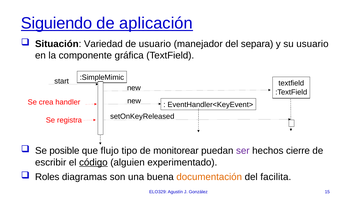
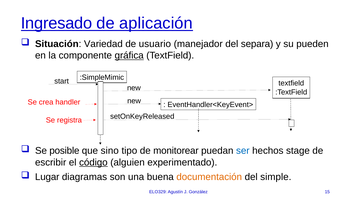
Siguiendo: Siguiendo -> Ingresado
su usuario: usuario -> pueden
gráfica underline: none -> present
flujo: flujo -> sino
ser colour: purple -> blue
cierre: cierre -> stage
Roles: Roles -> Lugar
facilita: facilita -> simple
